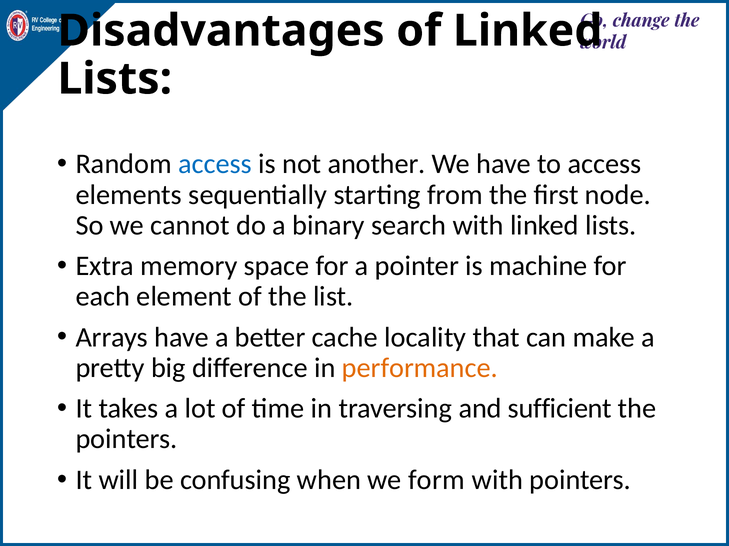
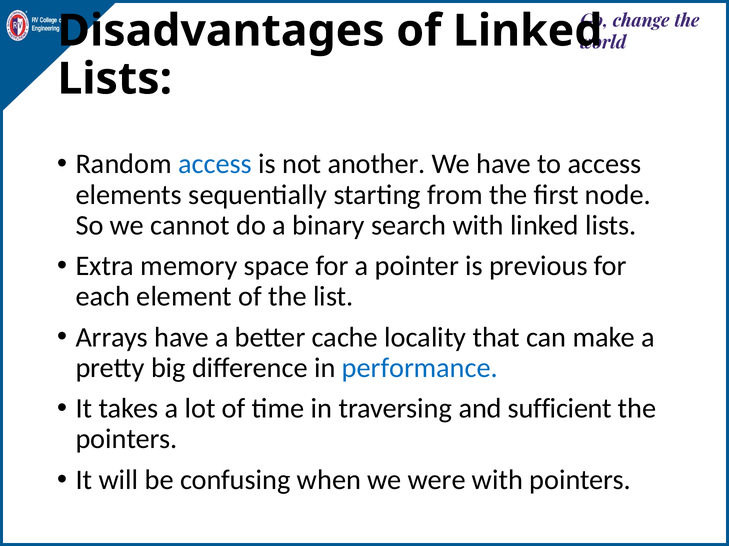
machine: machine -> previous
performance colour: orange -> blue
form: form -> were
